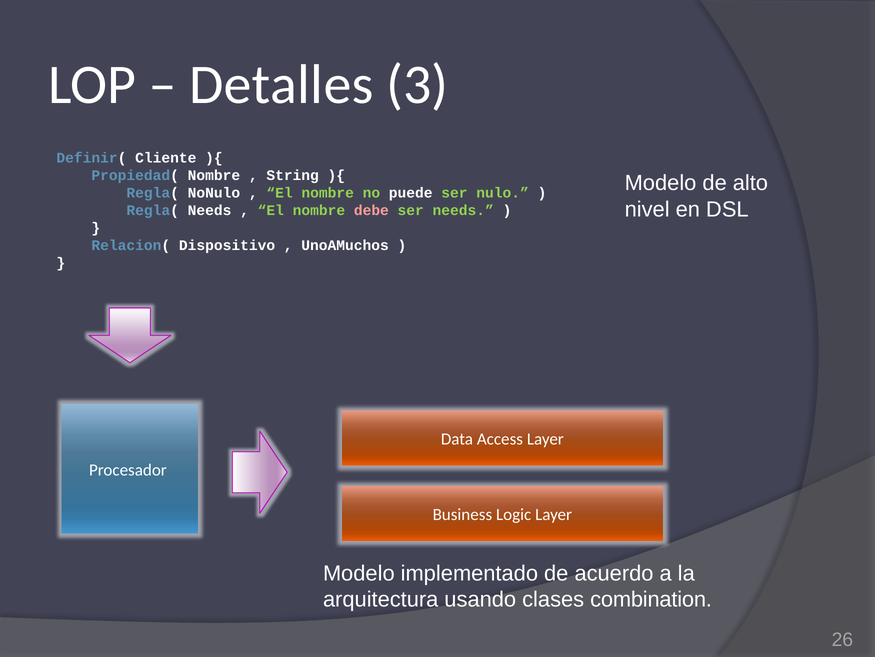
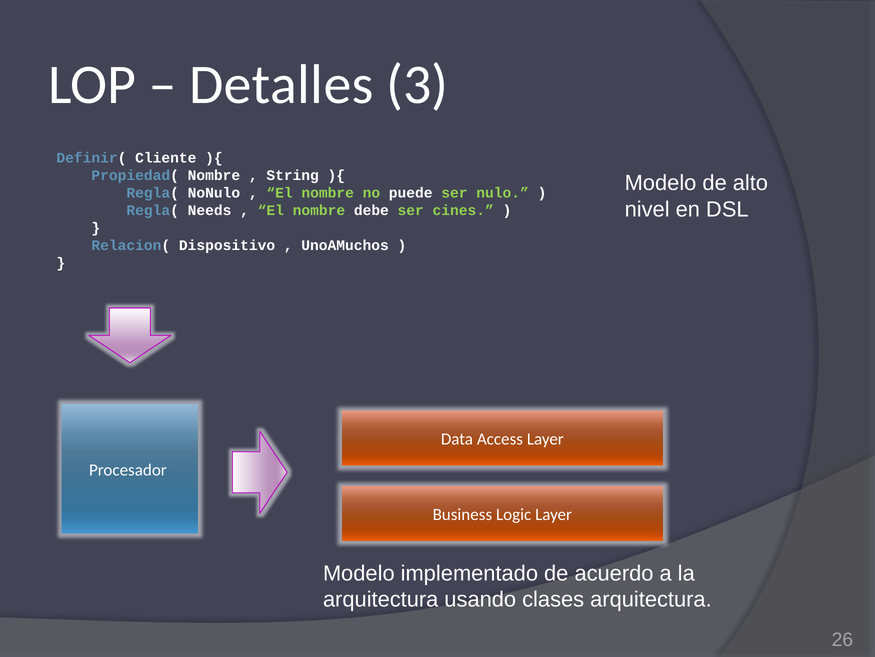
debe colour: pink -> white
ser needs: needs -> cines
clases combination: combination -> arquitectura
